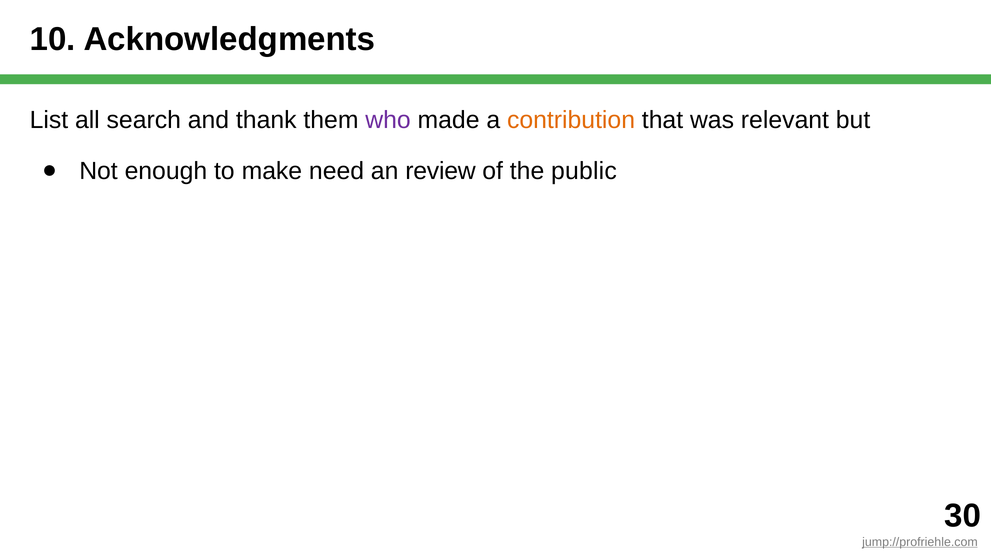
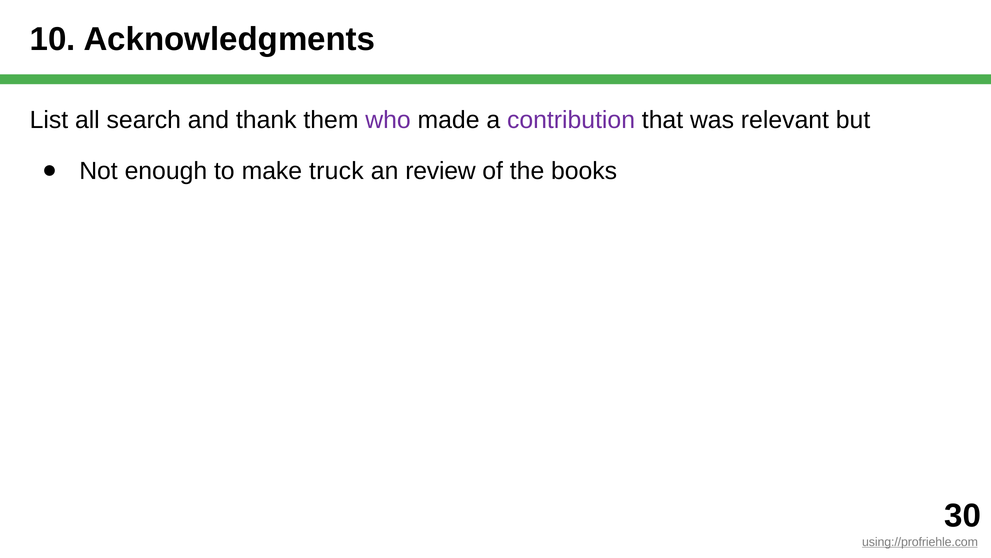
contribution colour: orange -> purple
need: need -> truck
public: public -> books
jump://profriehle.com: jump://profriehle.com -> using://profriehle.com
